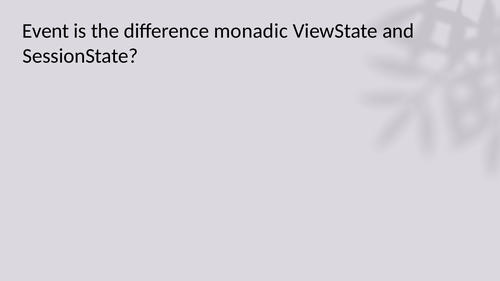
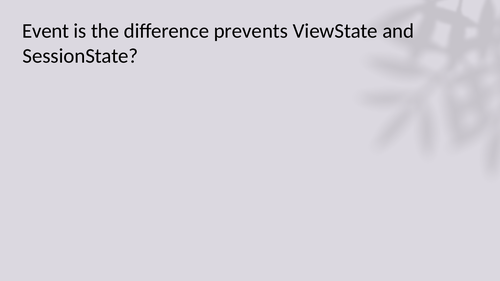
monadic: monadic -> prevents
